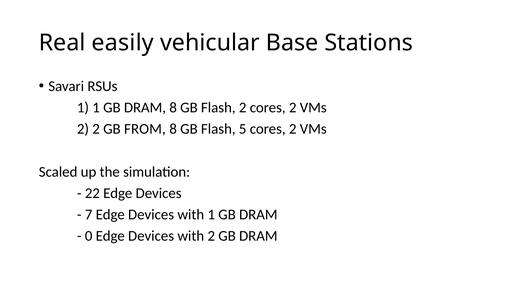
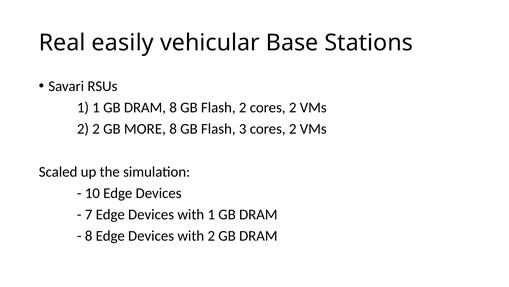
FROM: FROM -> MORE
5: 5 -> 3
22: 22 -> 10
0 at (89, 235): 0 -> 8
